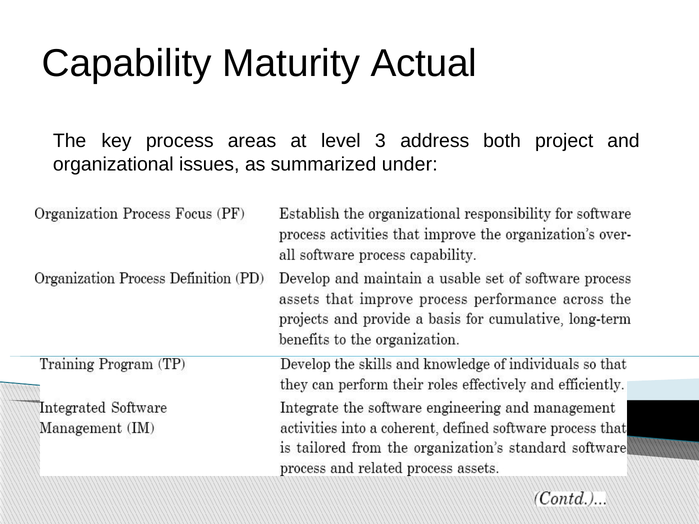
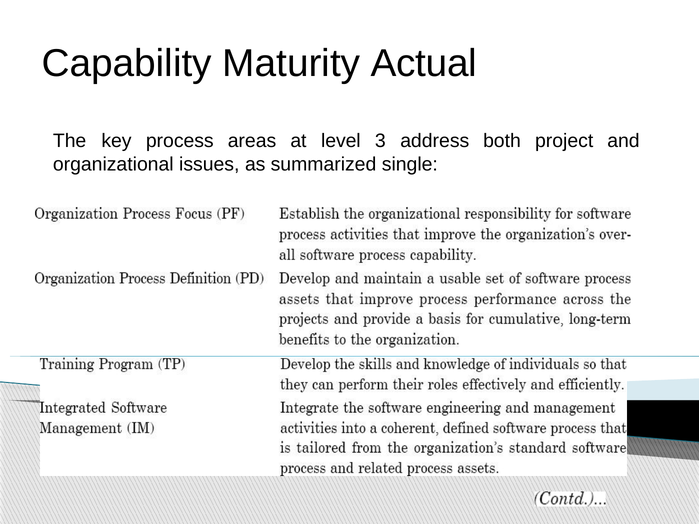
under: under -> single
